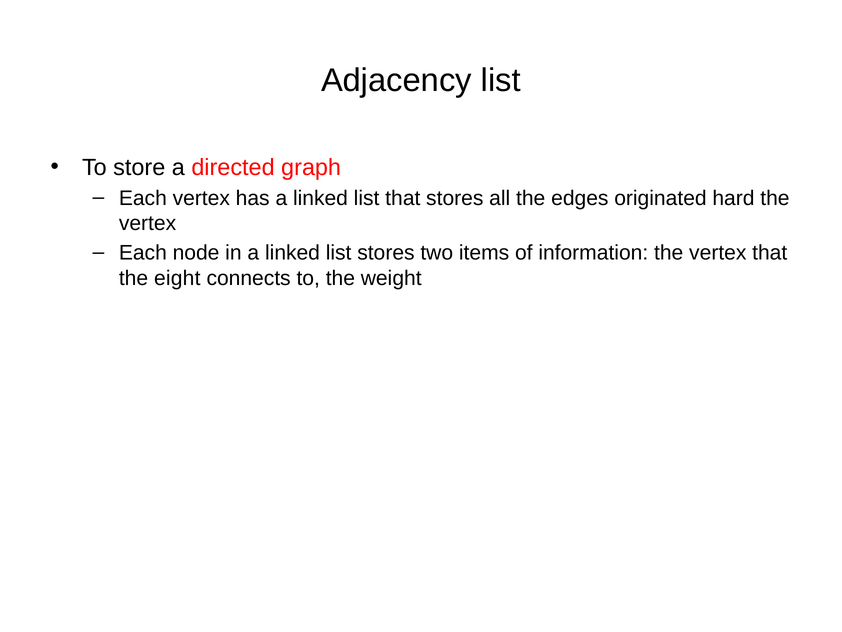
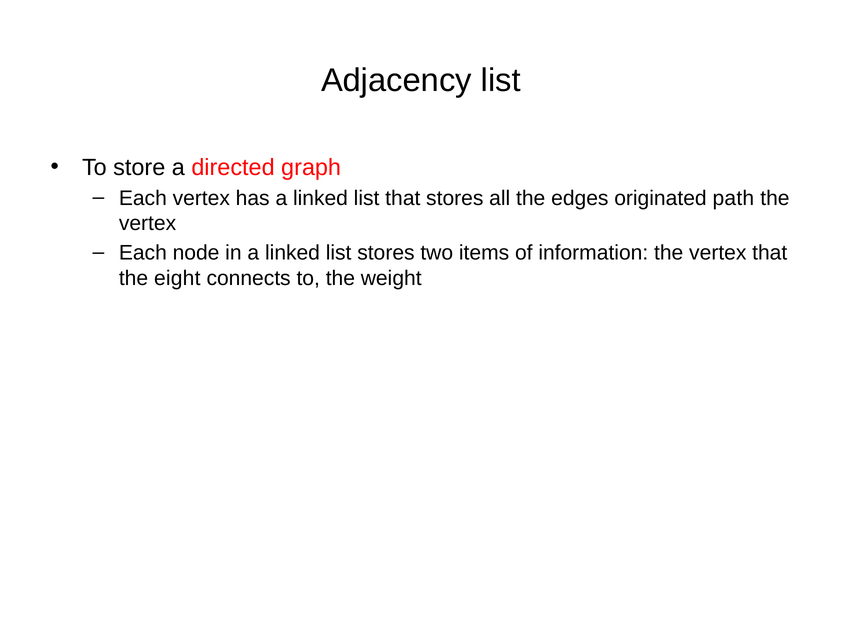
hard: hard -> path
